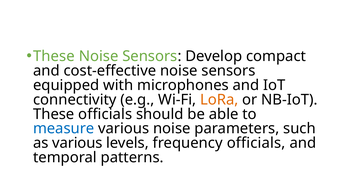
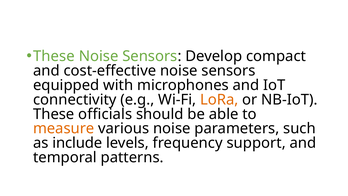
measure colour: blue -> orange
as various: various -> include
frequency officials: officials -> support
